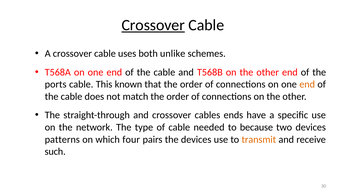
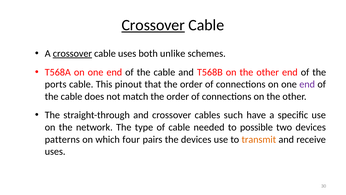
crossover at (72, 53) underline: none -> present
known: known -> pinout
end at (307, 84) colour: orange -> purple
ends: ends -> such
because: because -> possible
such at (55, 151): such -> uses
